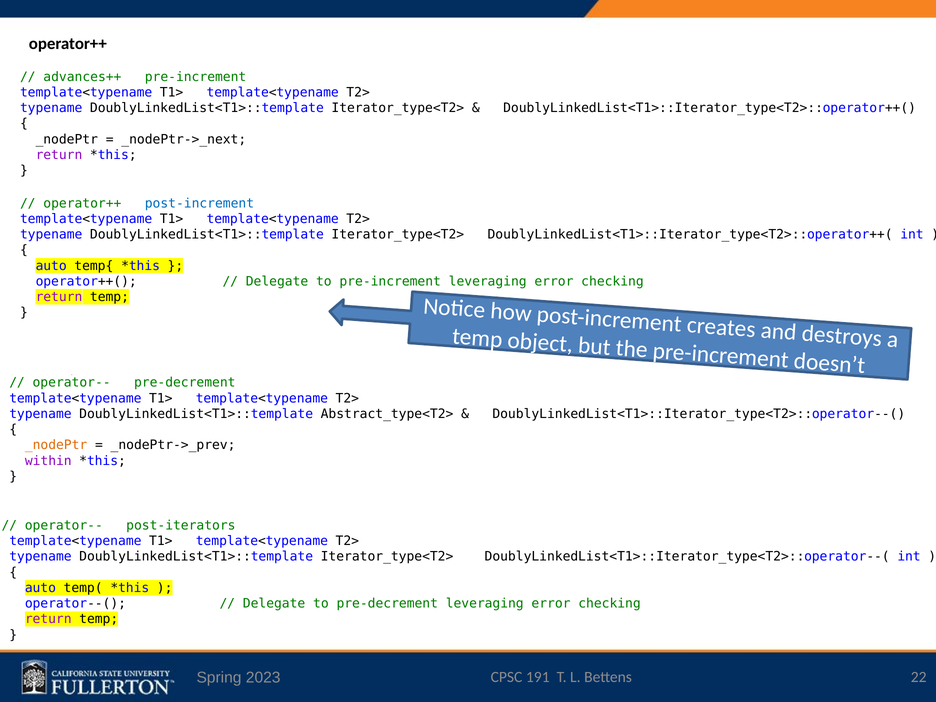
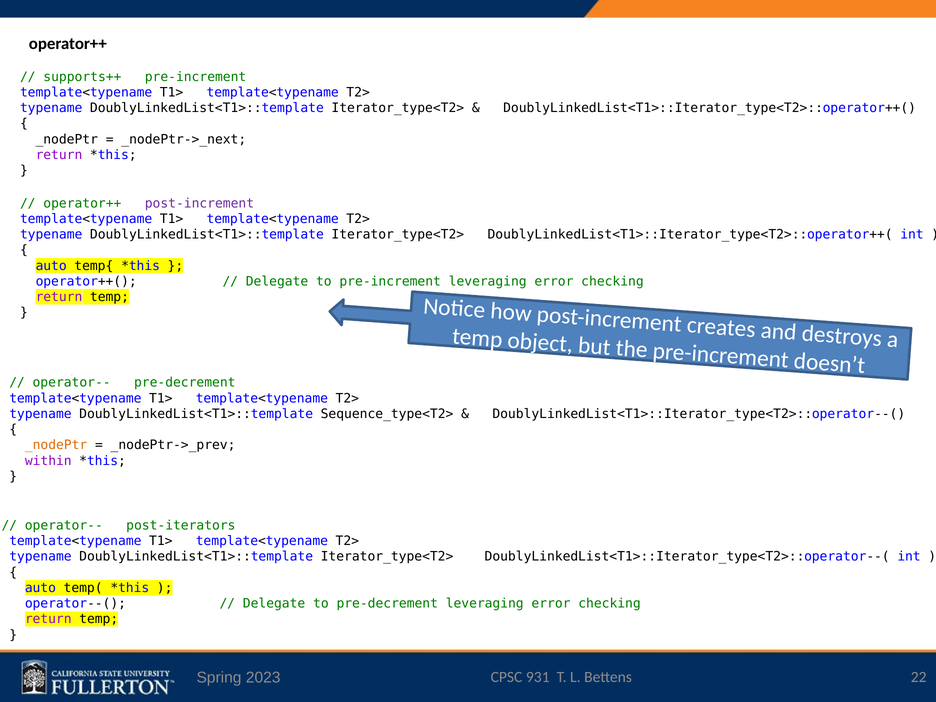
advances++: advances++ -> supports++
post-increment at (199, 203) colour: blue -> purple
Abstract_type<T2>: Abstract_type<T2> -> Sequence_type<T2>
191: 191 -> 931
